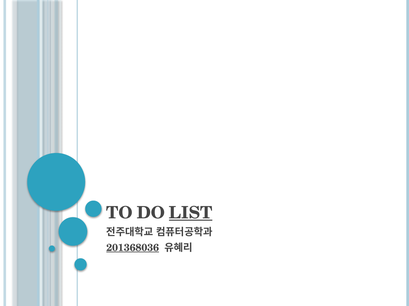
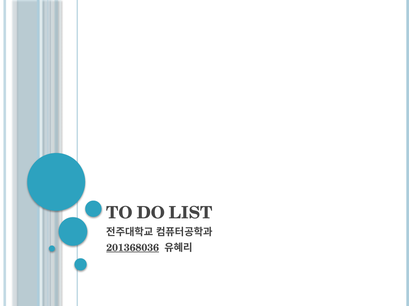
LIST underline: present -> none
